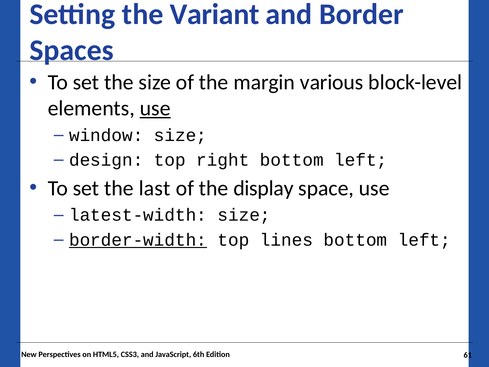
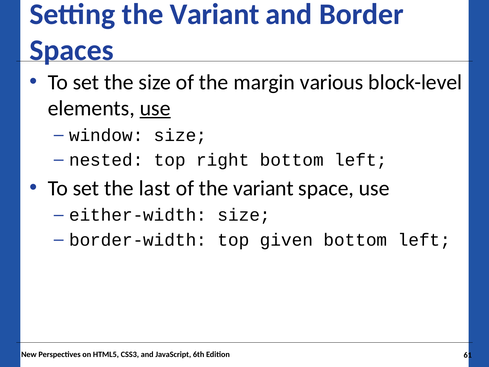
design: design -> nested
of the display: display -> variant
latest-width: latest-width -> either-width
border-width underline: present -> none
lines: lines -> given
